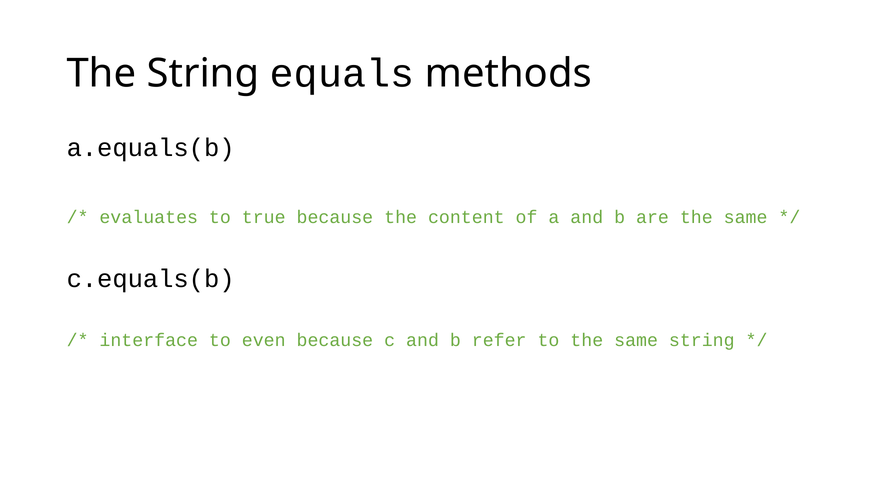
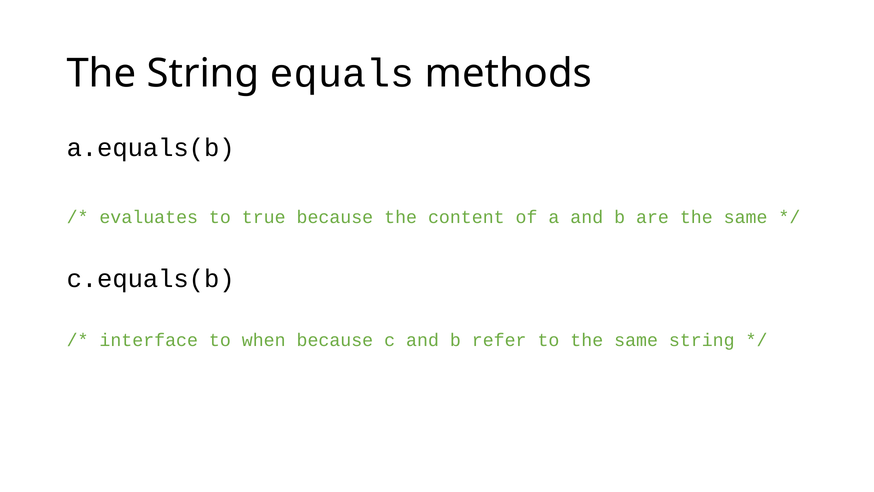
even: even -> when
